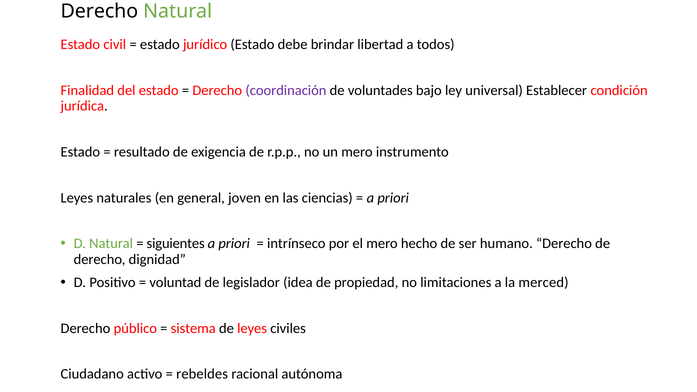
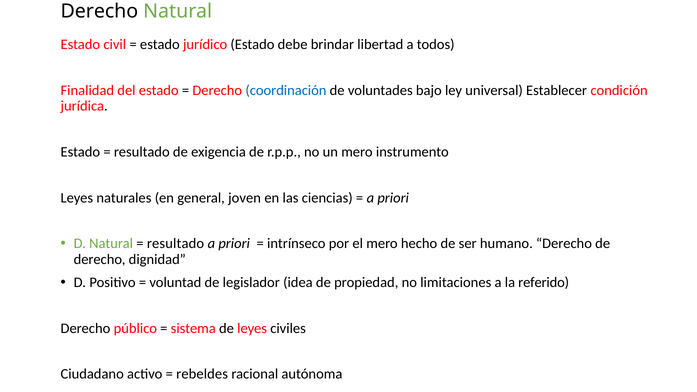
coordinación colour: purple -> blue
siguientes at (176, 244): siguientes -> resultado
merced: merced -> referido
